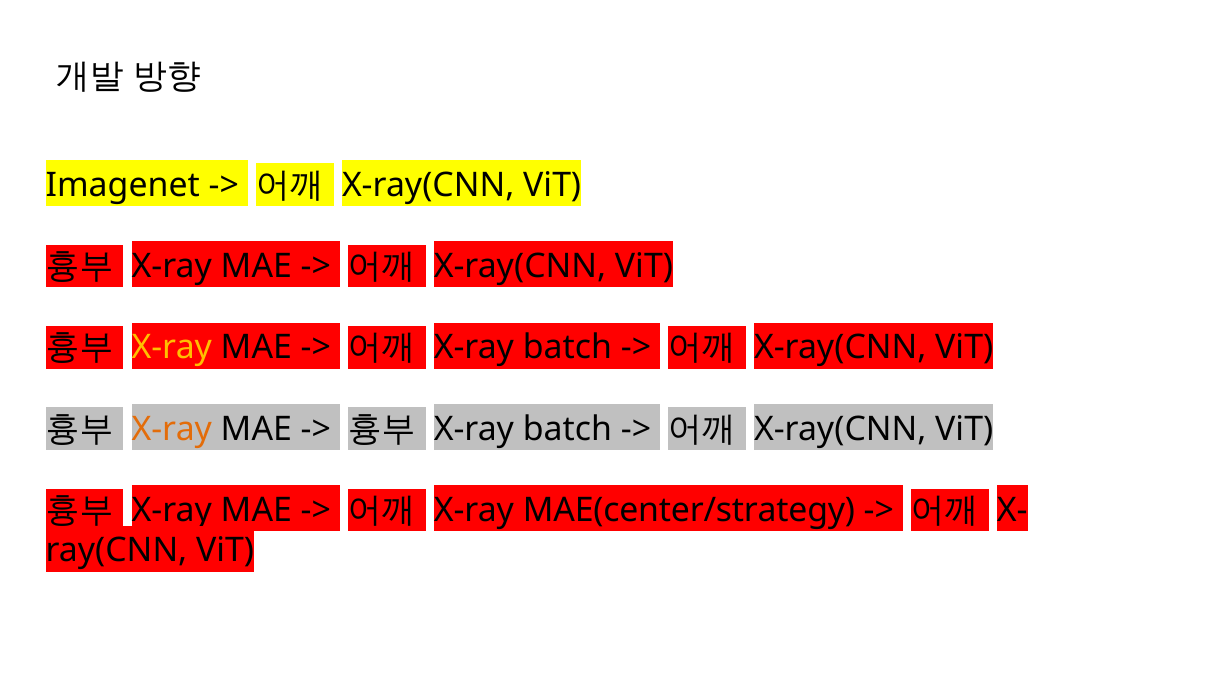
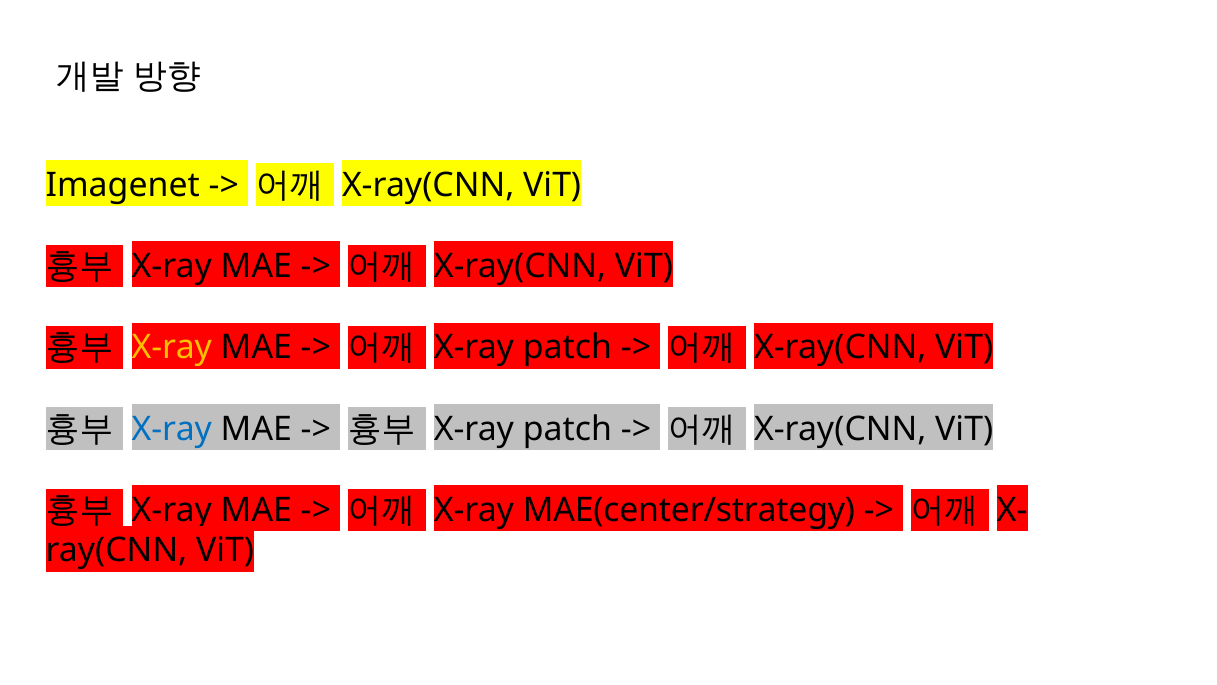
batch at (567, 347): batch -> patch
X-ray at (172, 429) colour: orange -> blue
batch at (567, 429): batch -> patch
